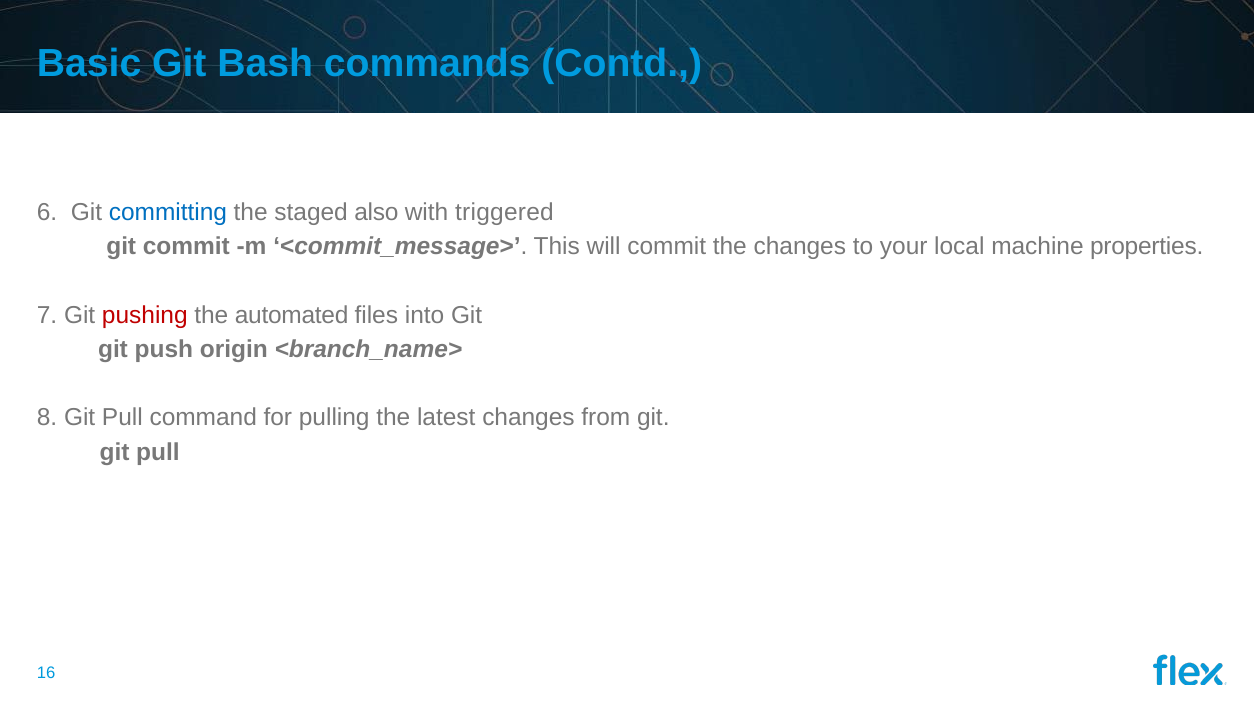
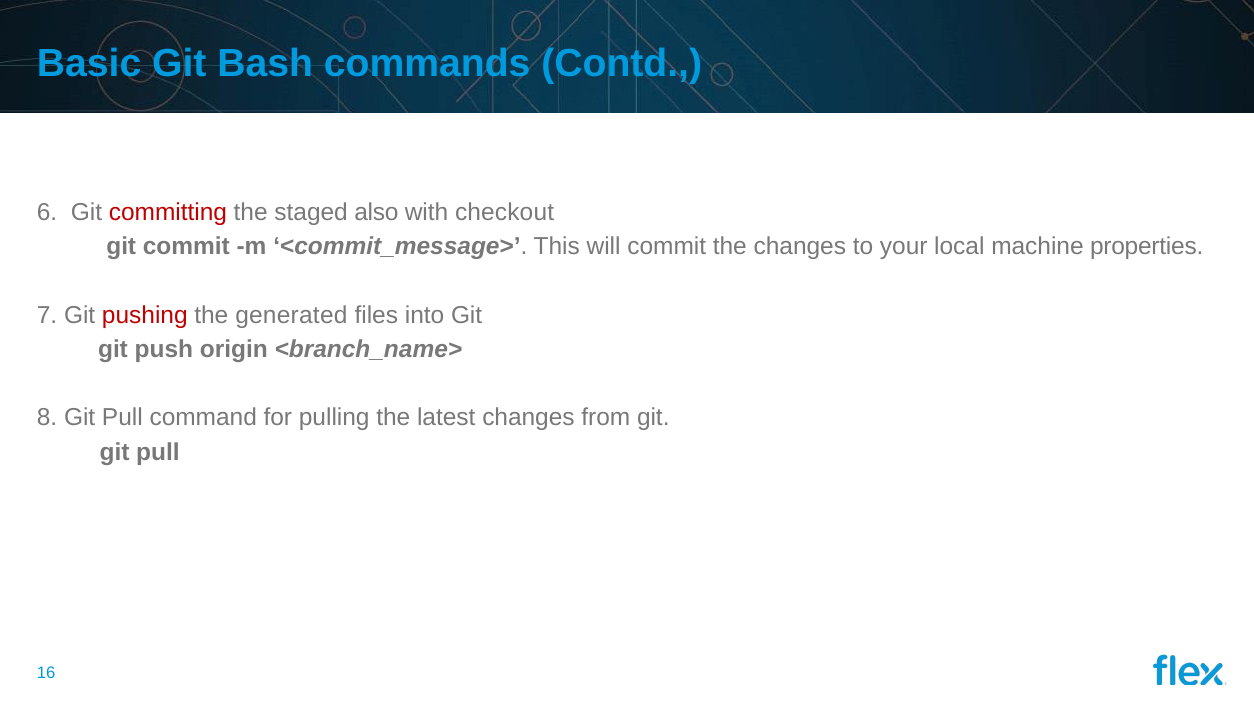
committing colour: blue -> red
triggered: triggered -> checkout
automated: automated -> generated
